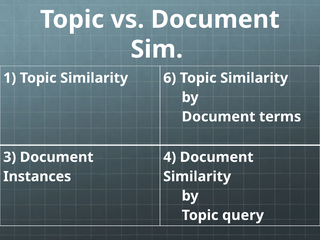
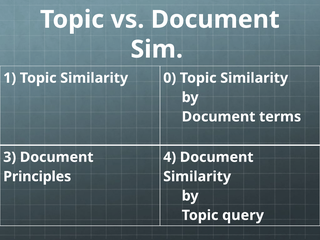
6: 6 -> 0
Instances: Instances -> Principles
